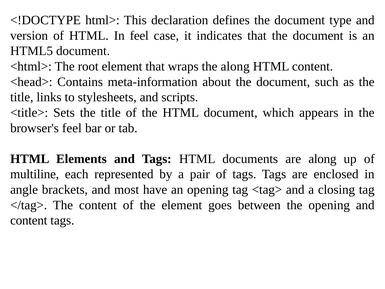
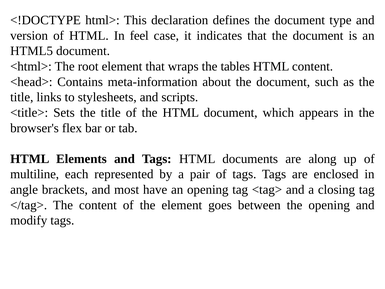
the along: along -> tables
browser's feel: feel -> flex
content at (29, 220): content -> modify
